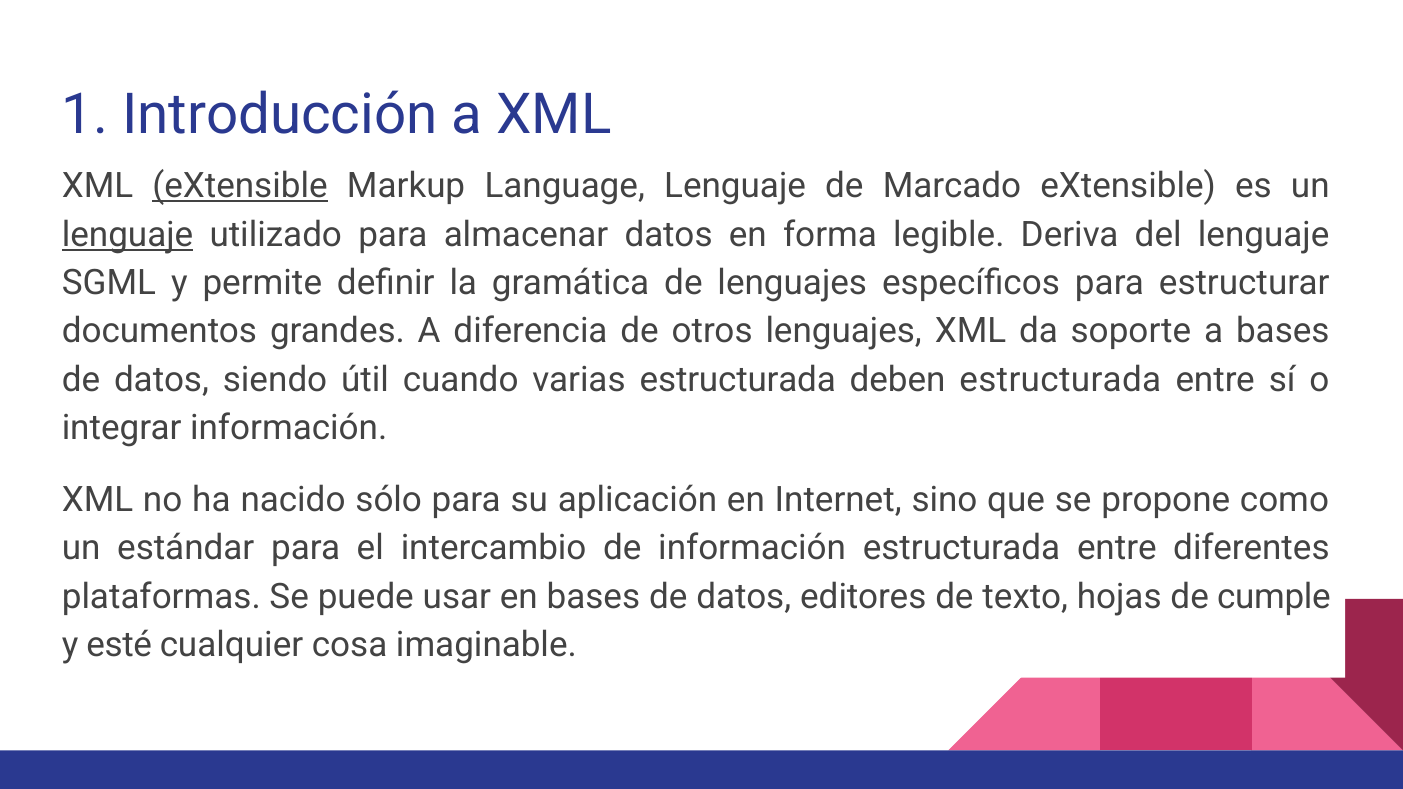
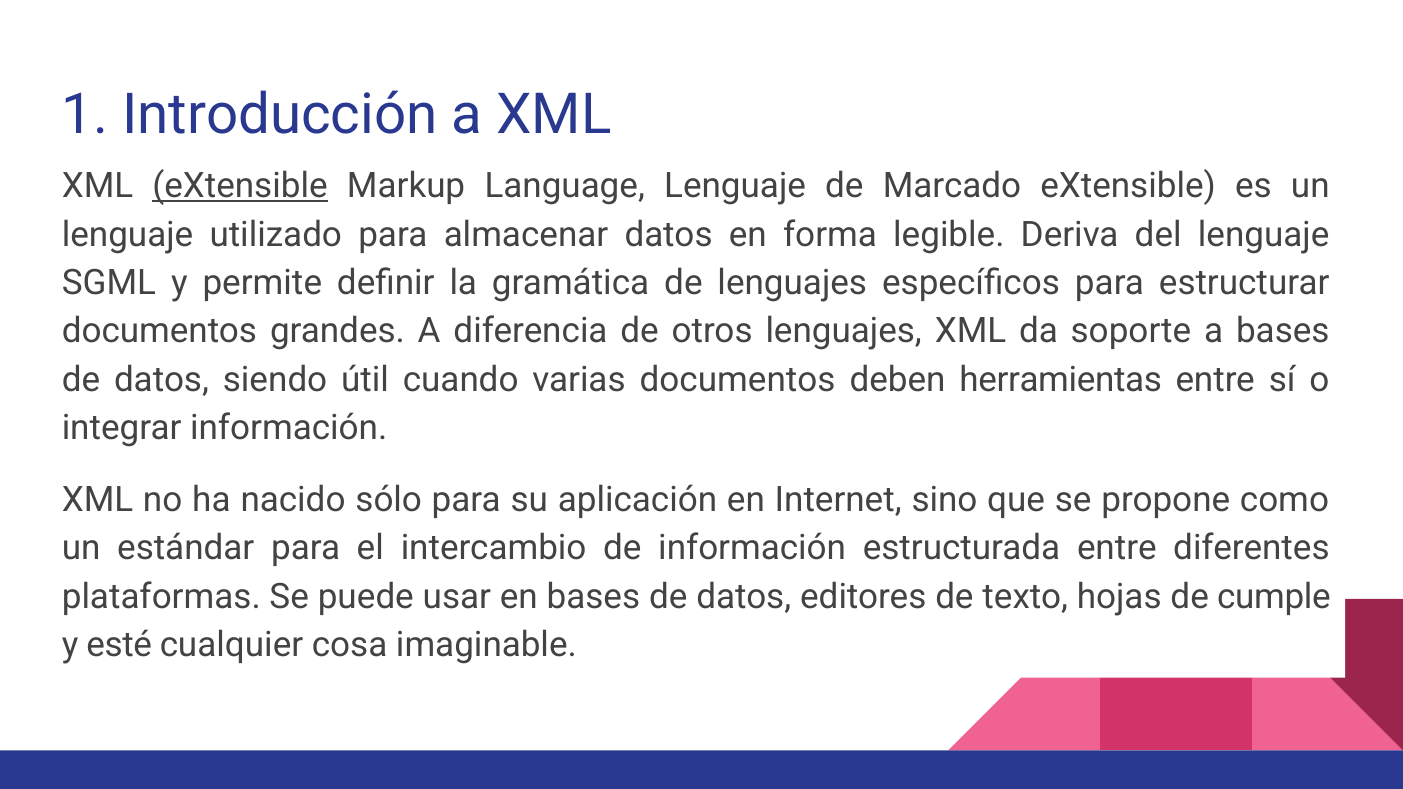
lenguaje at (128, 235) underline: present -> none
varias estructurada: estructurada -> documentos
deben estructurada: estructurada -> herramientas
